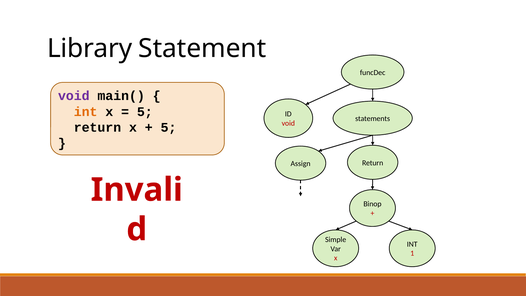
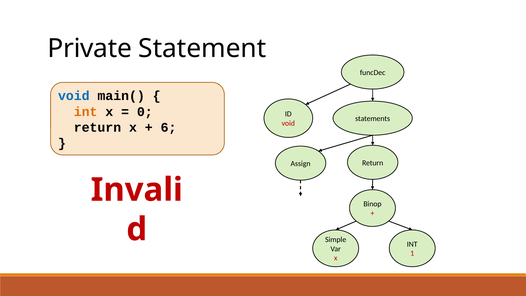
Library: Library -> Private
void at (74, 96) colour: purple -> blue
5 at (145, 112): 5 -> 0
5 at (169, 127): 5 -> 6
